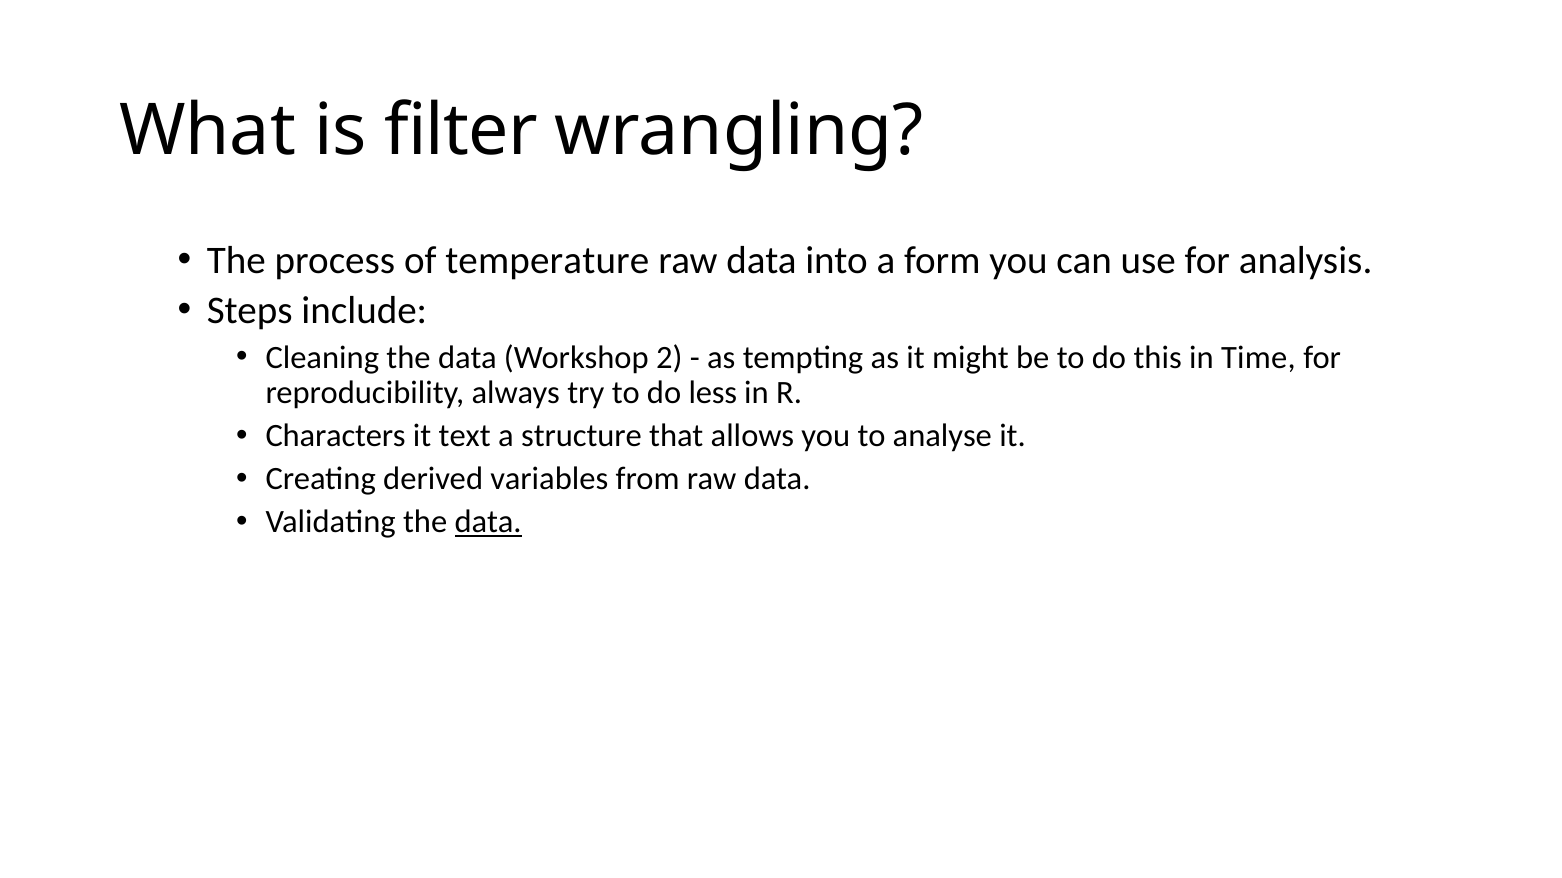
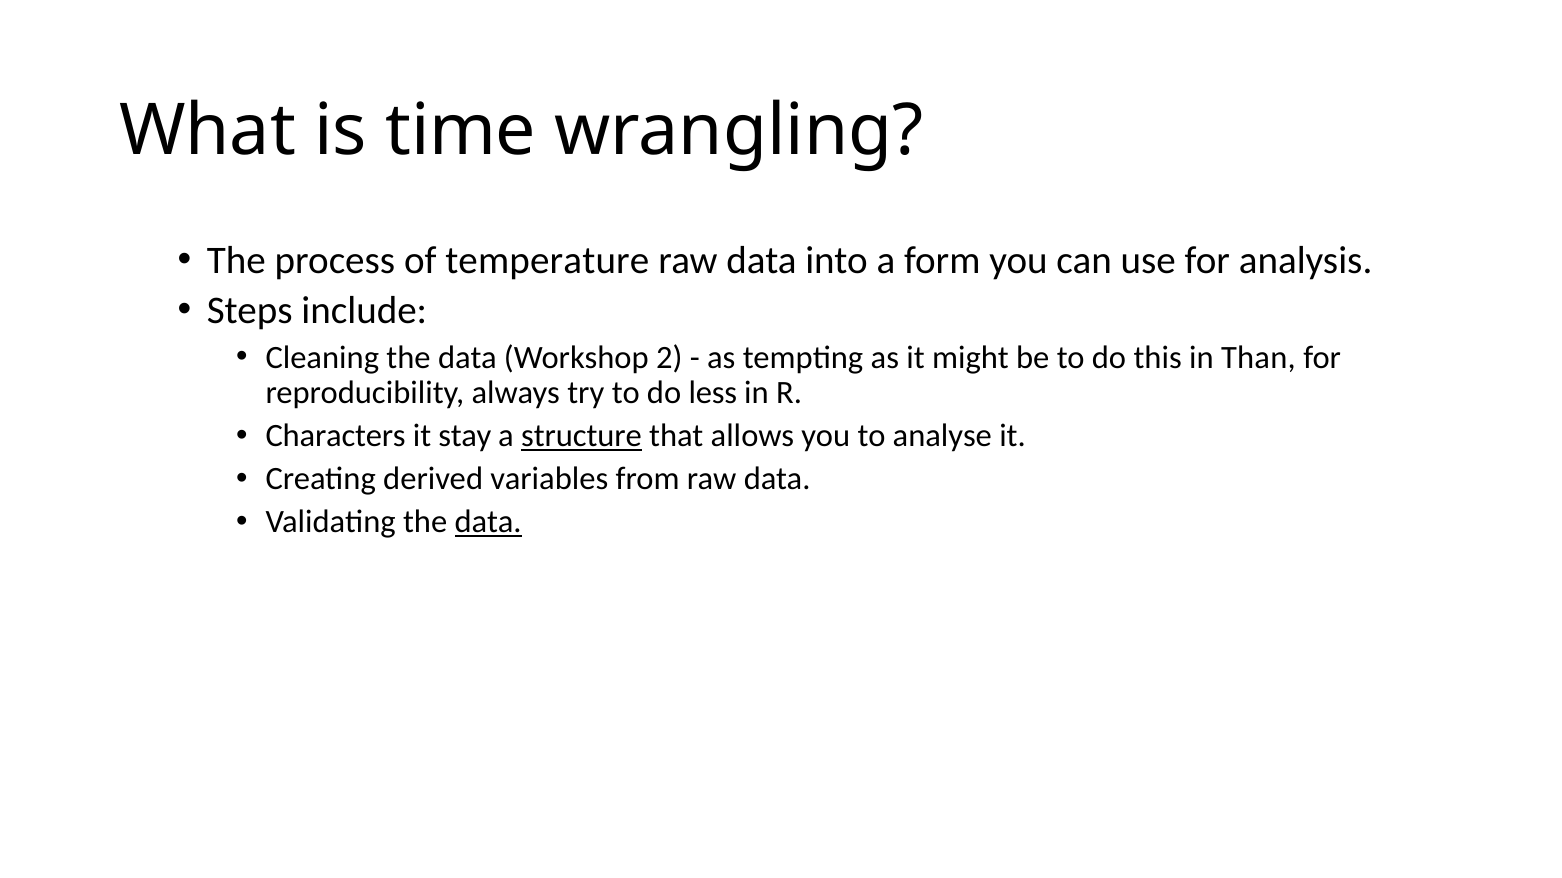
filter: filter -> time
Time: Time -> Than
text: text -> stay
structure underline: none -> present
